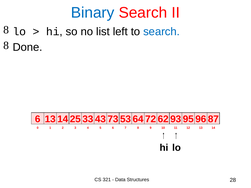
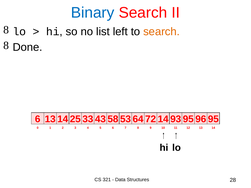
search at (162, 32) colour: blue -> orange
73: 73 -> 58
53 62: 62 -> 14
87: 87 -> 95
